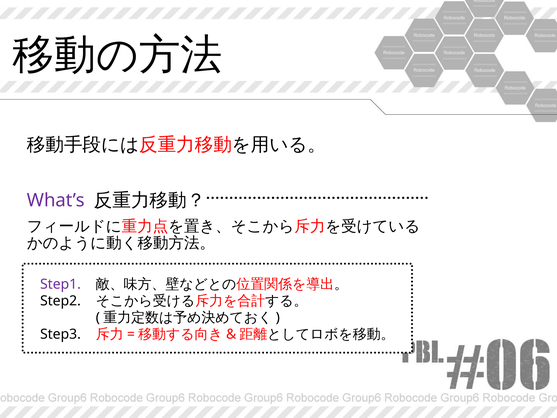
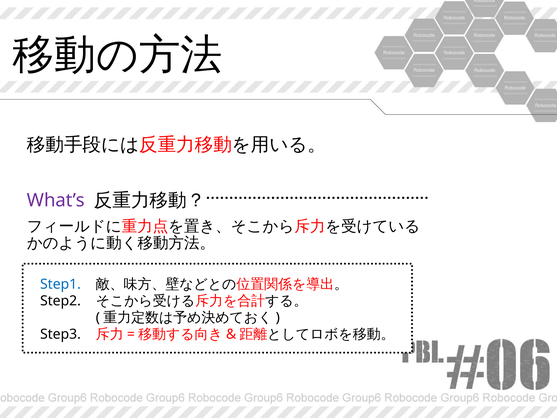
Step1 colour: purple -> blue
